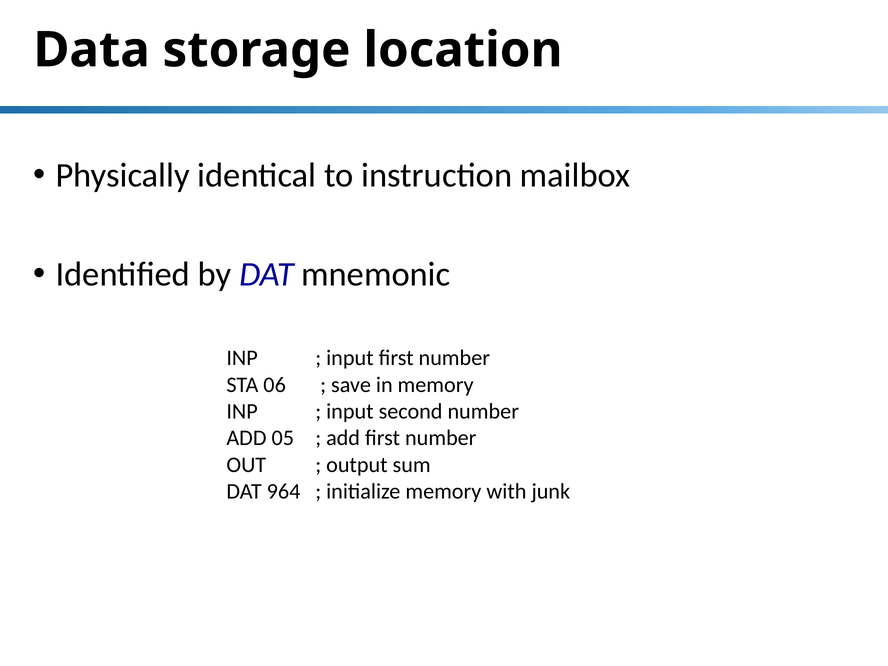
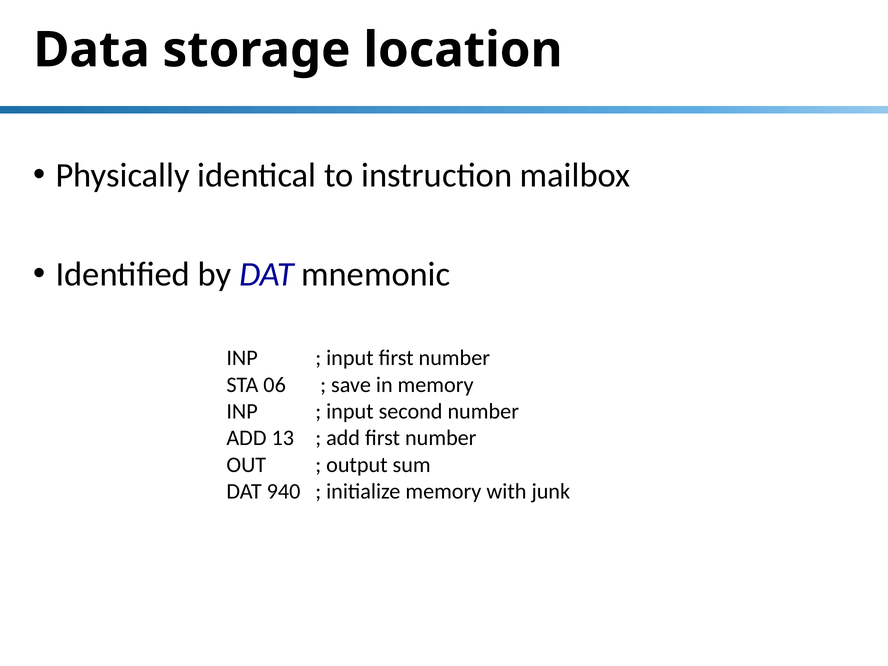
05: 05 -> 13
964: 964 -> 940
